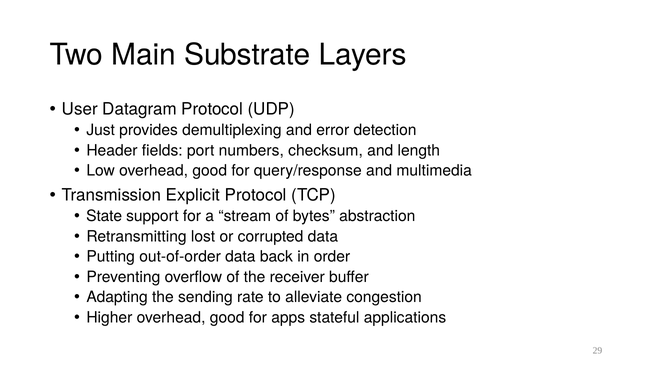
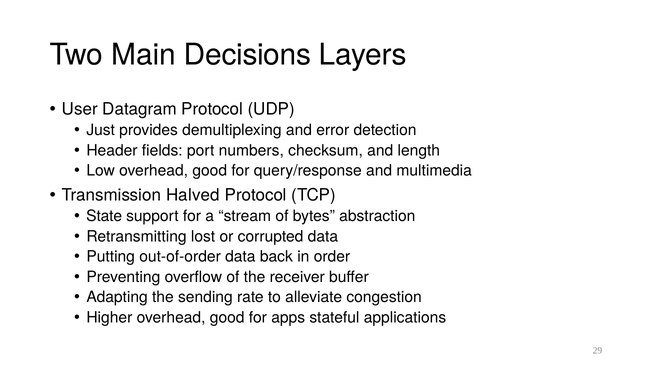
Substrate: Substrate -> Decisions
Explicit: Explicit -> Halved
